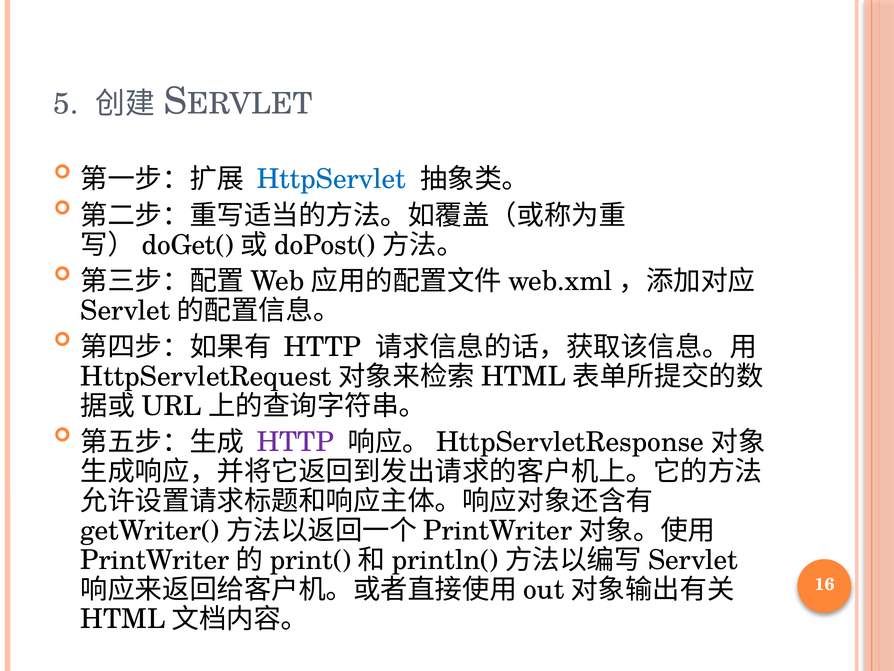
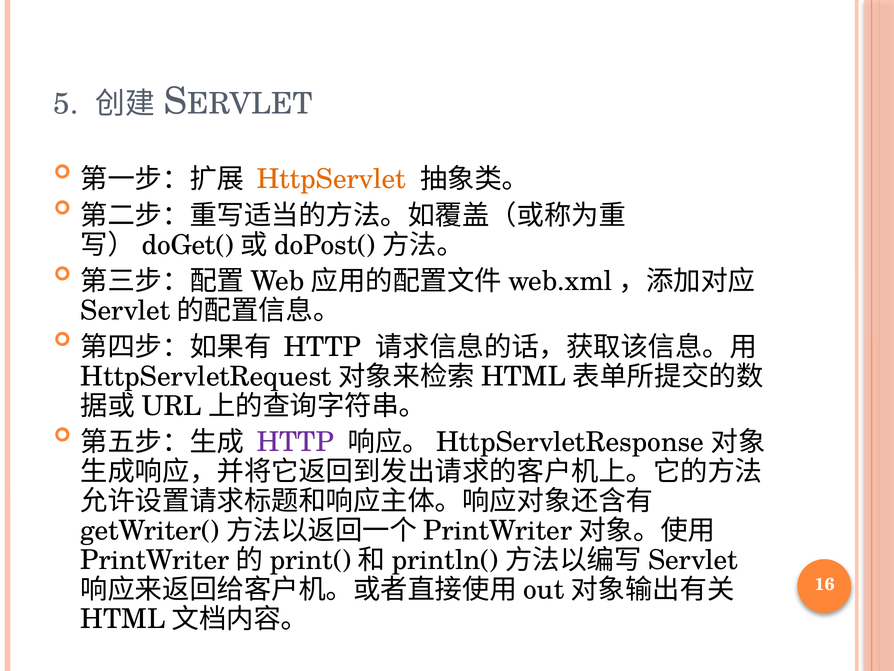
HttpServlet colour: blue -> orange
